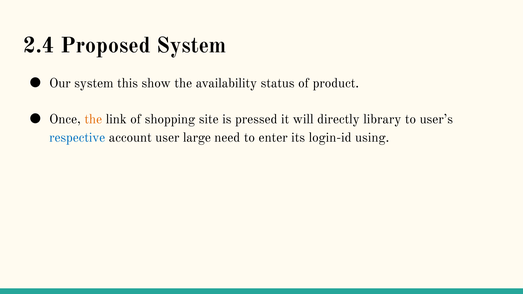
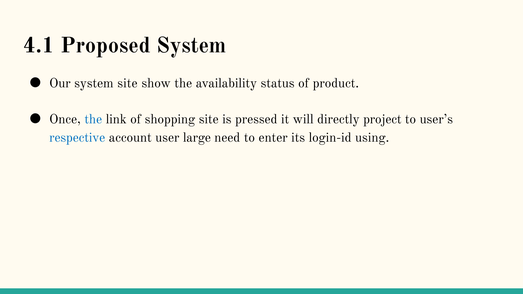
2.4: 2.4 -> 4.1
system this: this -> site
the at (93, 119) colour: orange -> blue
library: library -> project
